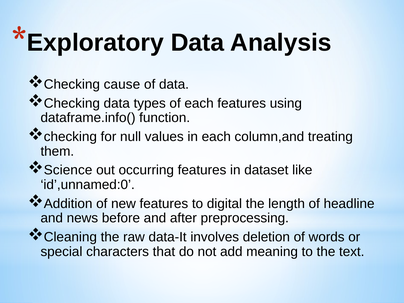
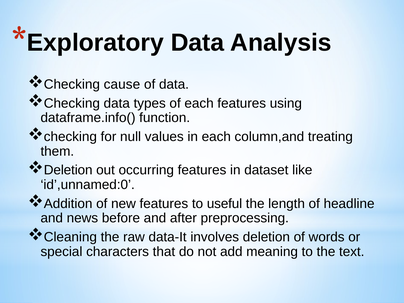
Science at (68, 170): Science -> Deletion
digital: digital -> useful
